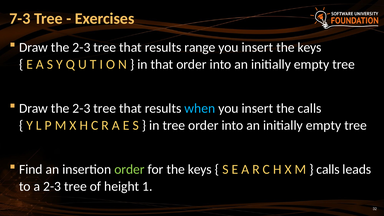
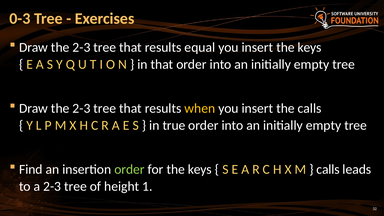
7-3: 7-3 -> 0-3
range: range -> equal
when colour: light blue -> yellow
in tree: tree -> true
